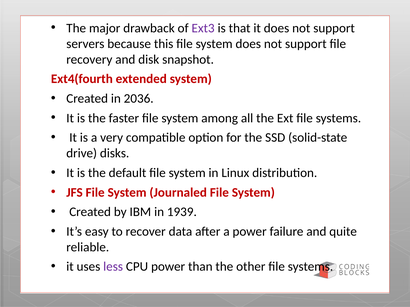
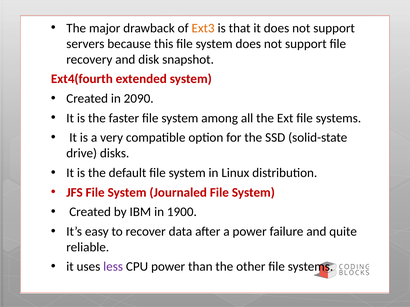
Ext3 colour: purple -> orange
2036: 2036 -> 2090
1939: 1939 -> 1900
